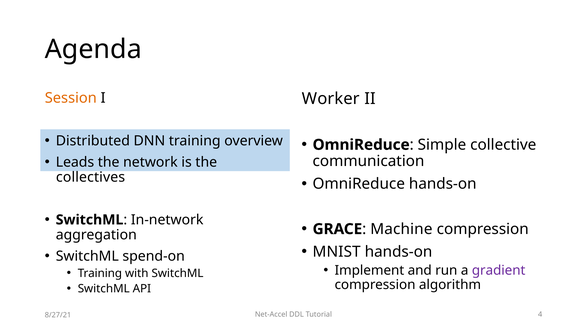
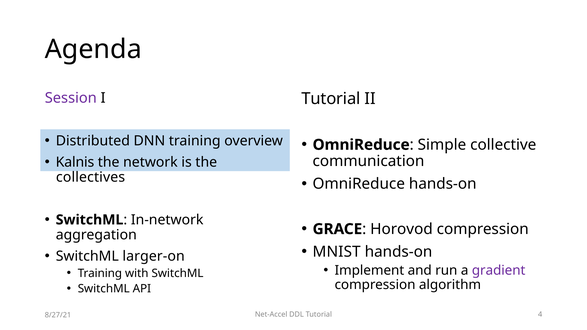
Session colour: orange -> purple
Worker at (331, 99): Worker -> Tutorial
Leads: Leads -> Kalnis
Machine: Machine -> Horovod
spend-on: spend-on -> larger-on
